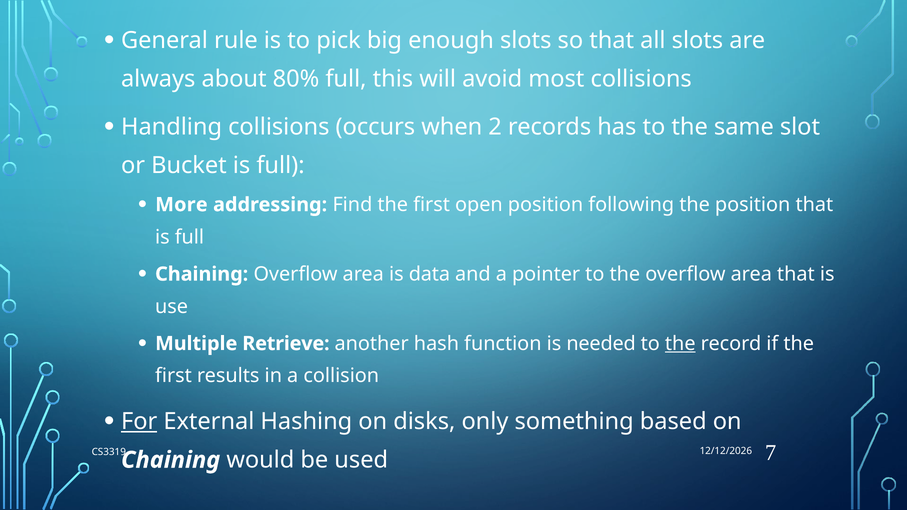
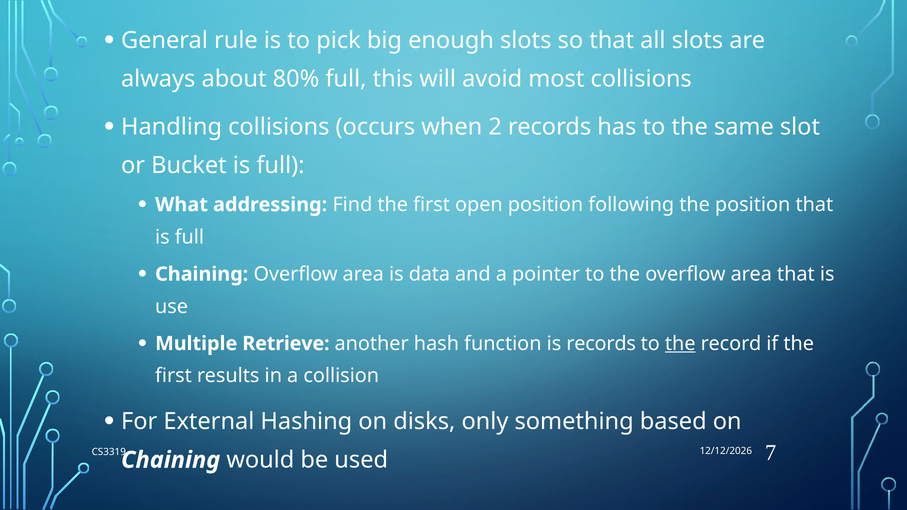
More: More -> What
is needed: needed -> records
For underline: present -> none
